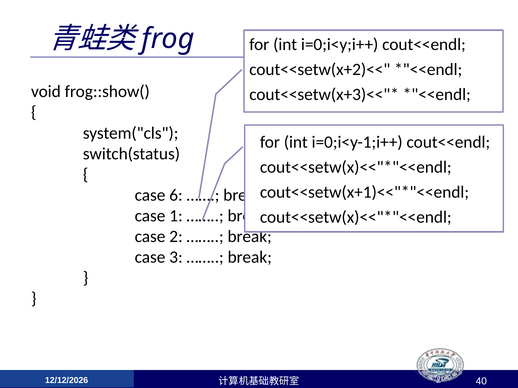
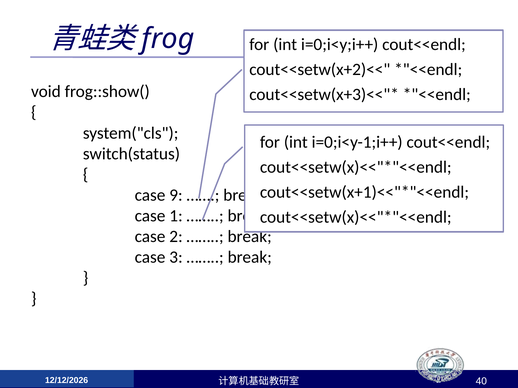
6: 6 -> 9
